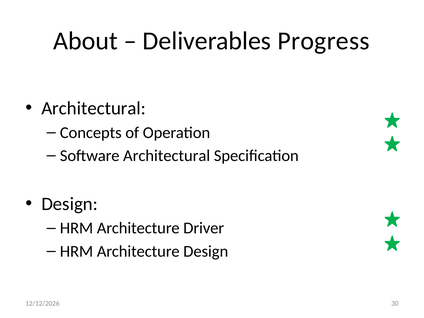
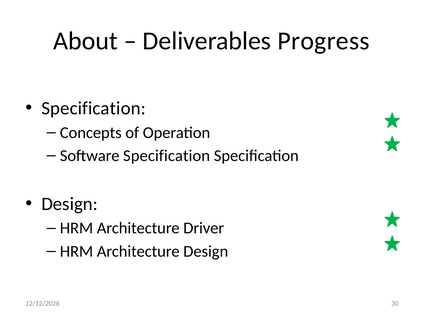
Architectural at (94, 108): Architectural -> Specification
Software Architectural: Architectural -> Specification
